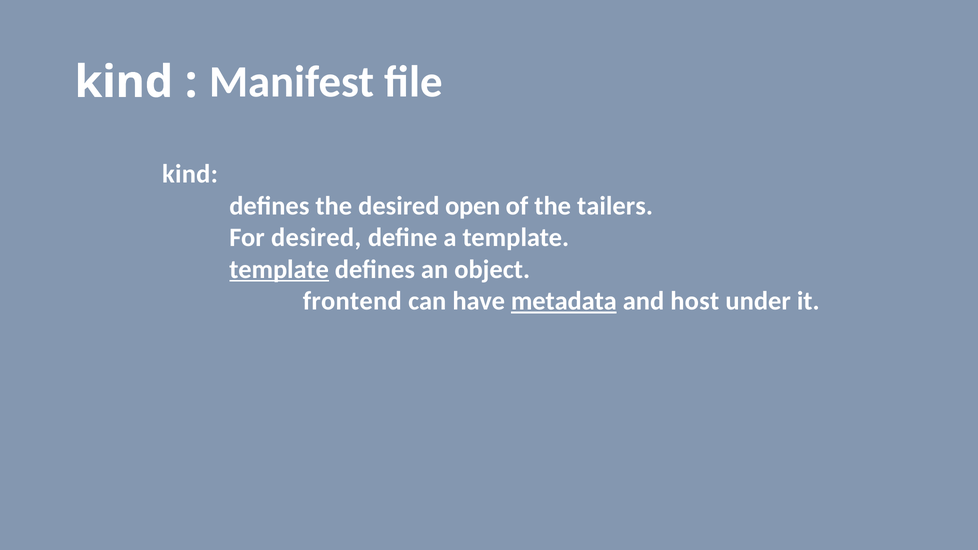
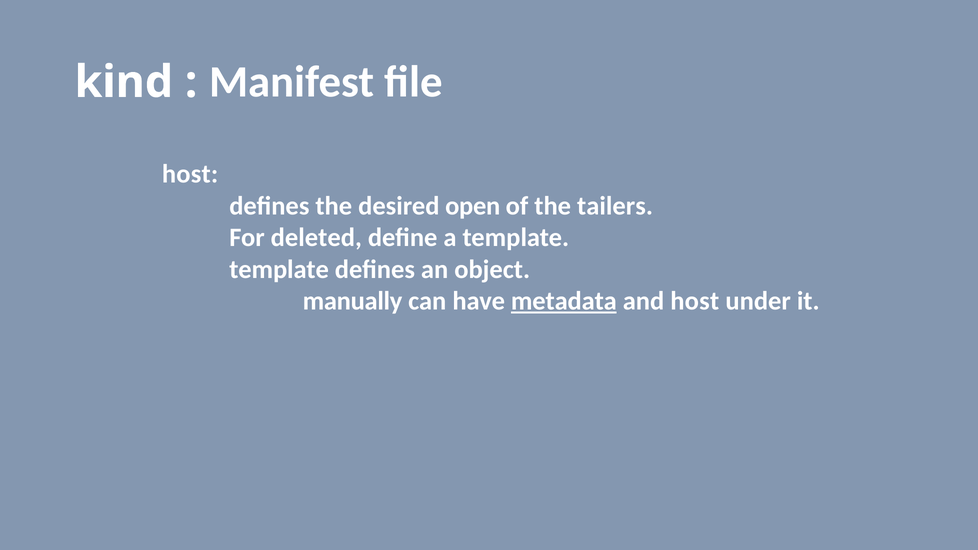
kind at (190, 174): kind -> host
For desired: desired -> deleted
template at (279, 269) underline: present -> none
frontend: frontend -> manually
